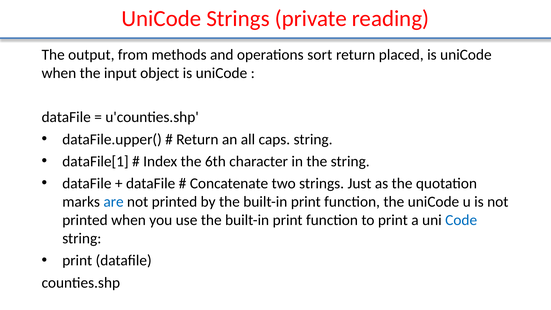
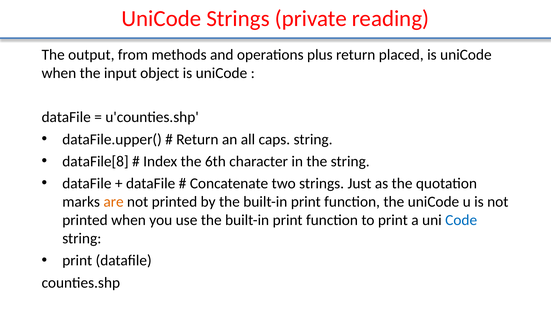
sort: sort -> plus
dataFile[1: dataFile[1 -> dataFile[8
are colour: blue -> orange
